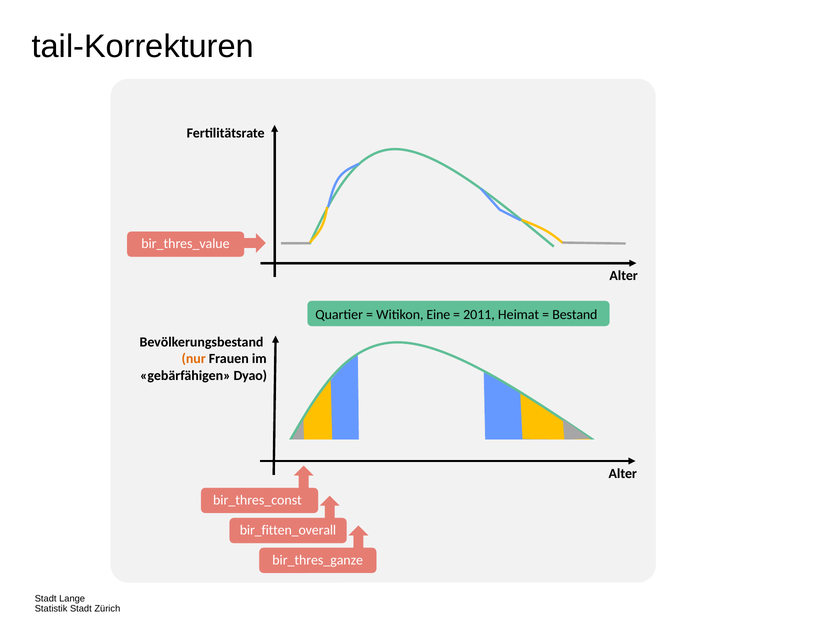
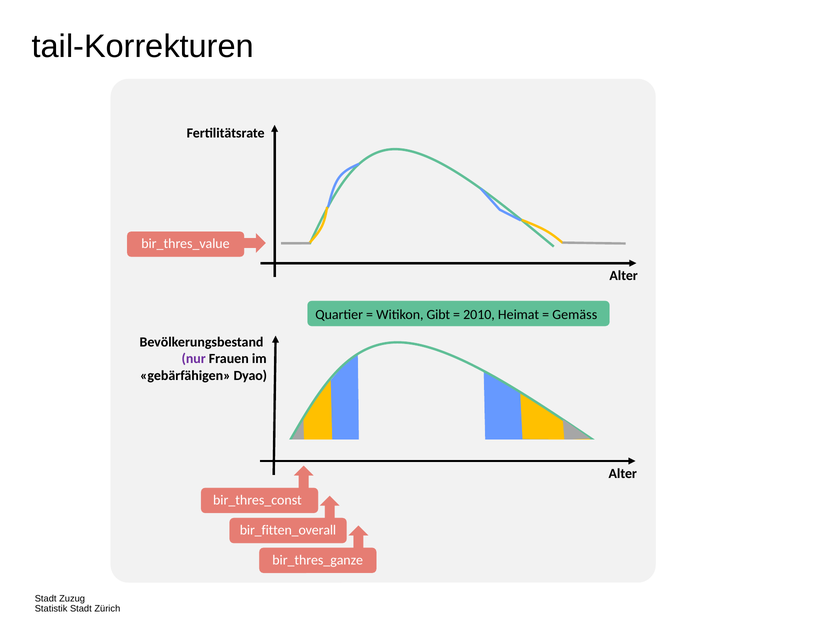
Eine: Eine -> Gibt
2011: 2011 -> 2010
Bestand: Bestand -> Gemäss
nur colour: orange -> purple
Lange: Lange -> Zuzug
